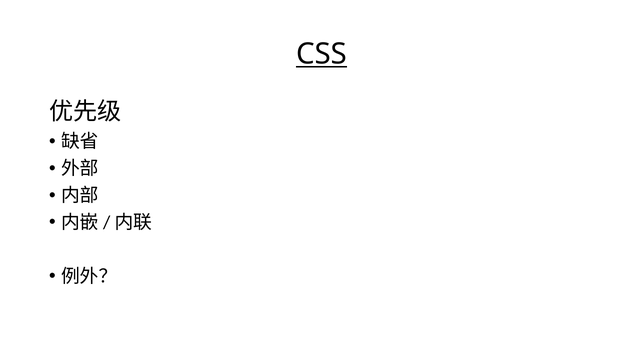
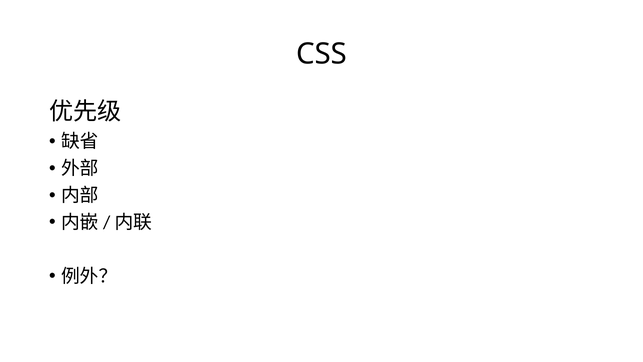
CSS underline: present -> none
